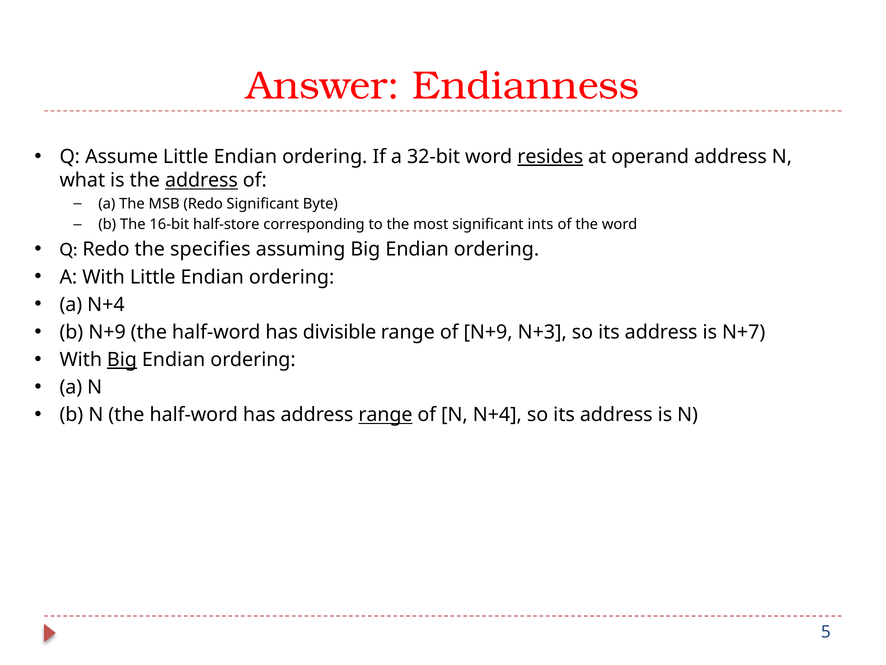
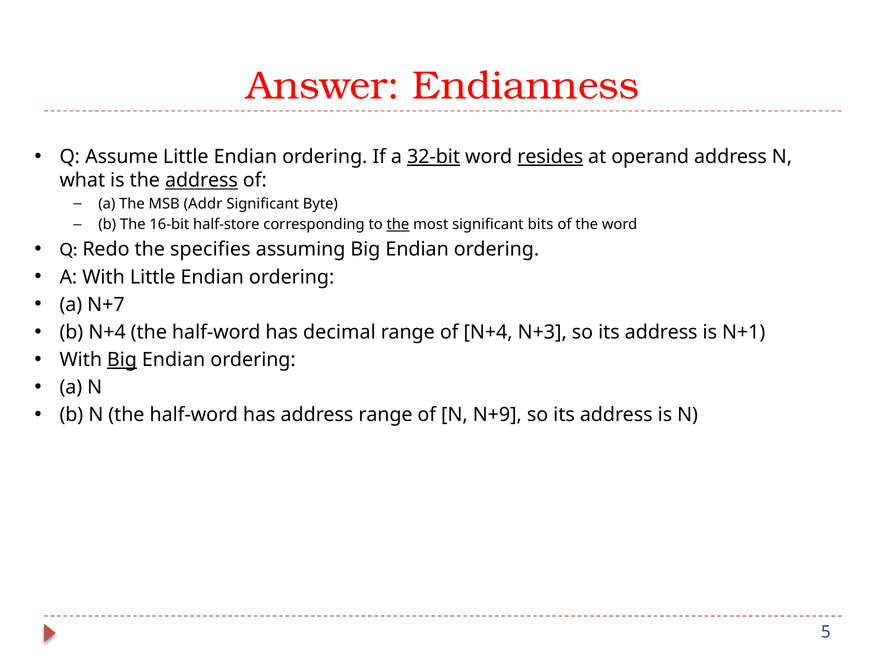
32-bit underline: none -> present
MSB Redo: Redo -> Addr
the at (398, 224) underline: none -> present
ints: ints -> bits
a N+4: N+4 -> N+7
b N+9: N+9 -> N+4
divisible: divisible -> decimal
of N+9: N+9 -> N+4
N+7: N+7 -> N+1
range at (385, 415) underline: present -> none
N N+4: N+4 -> N+9
